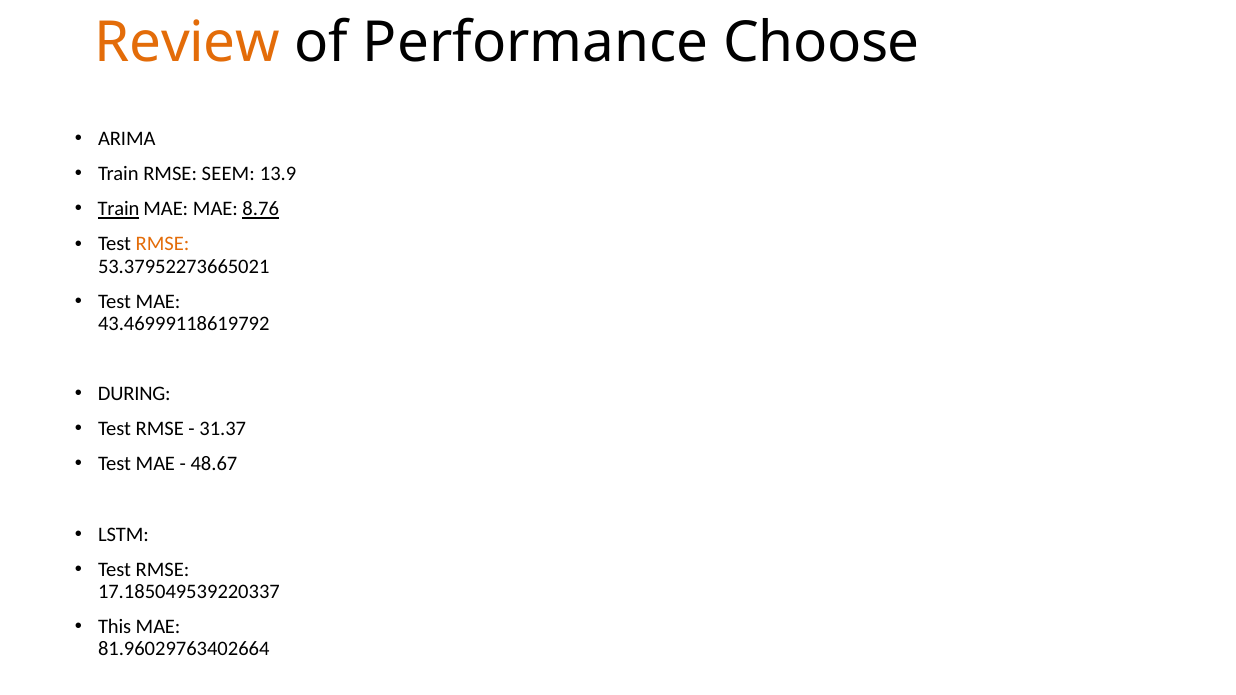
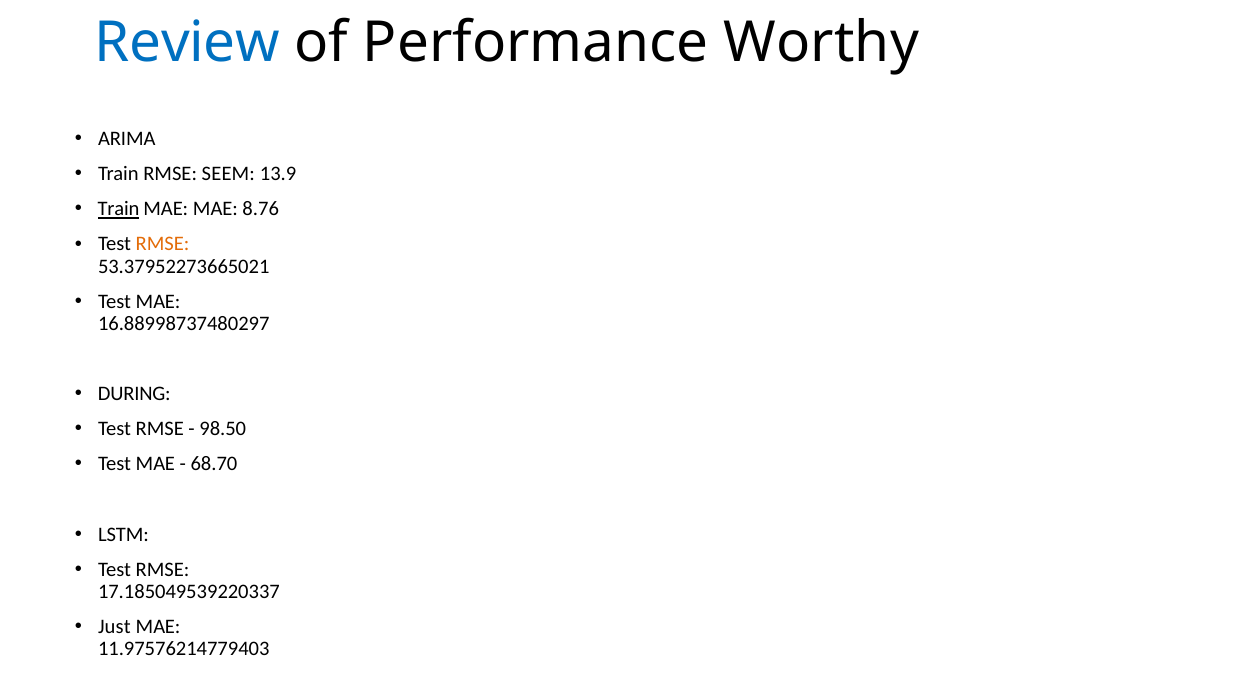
Review colour: orange -> blue
Choose: Choose -> Worthy
8.76 underline: present -> none
43.46999118619792: 43.46999118619792 -> 16.88998737480297
31.37: 31.37 -> 98.50
48.67: 48.67 -> 68.70
This: This -> Just
81.96029763402664: 81.96029763402664 -> 11.97576214779403
